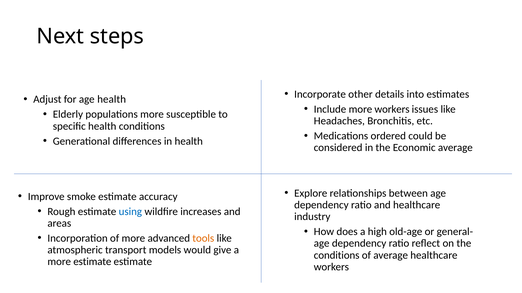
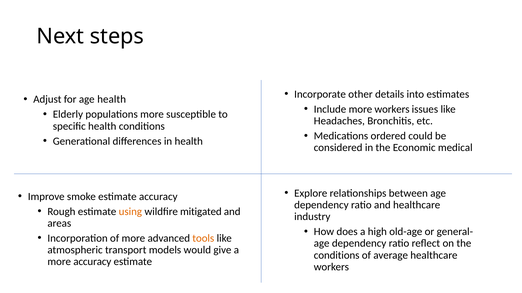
Economic average: average -> medical
using colour: blue -> orange
increases: increases -> mitigated
more estimate: estimate -> accuracy
